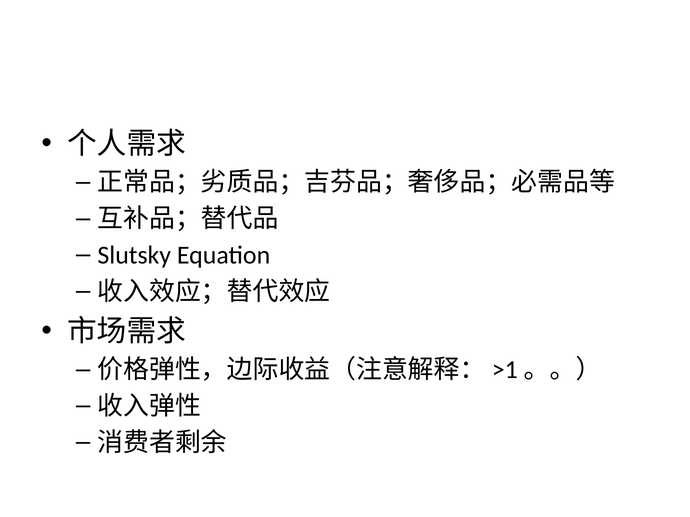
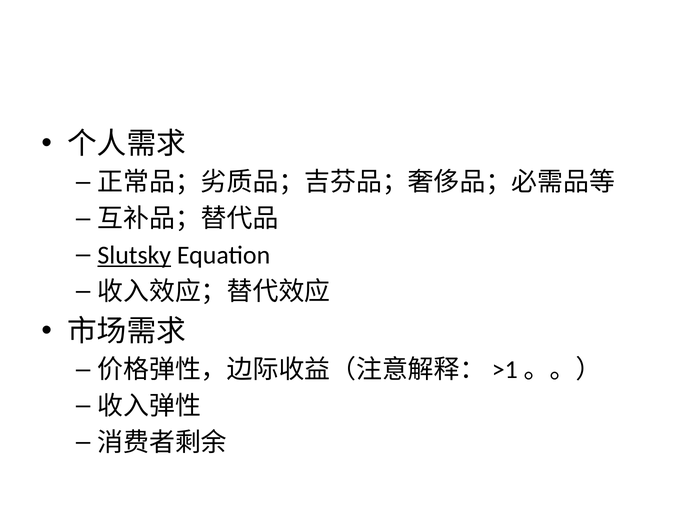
Slutsky underline: none -> present
